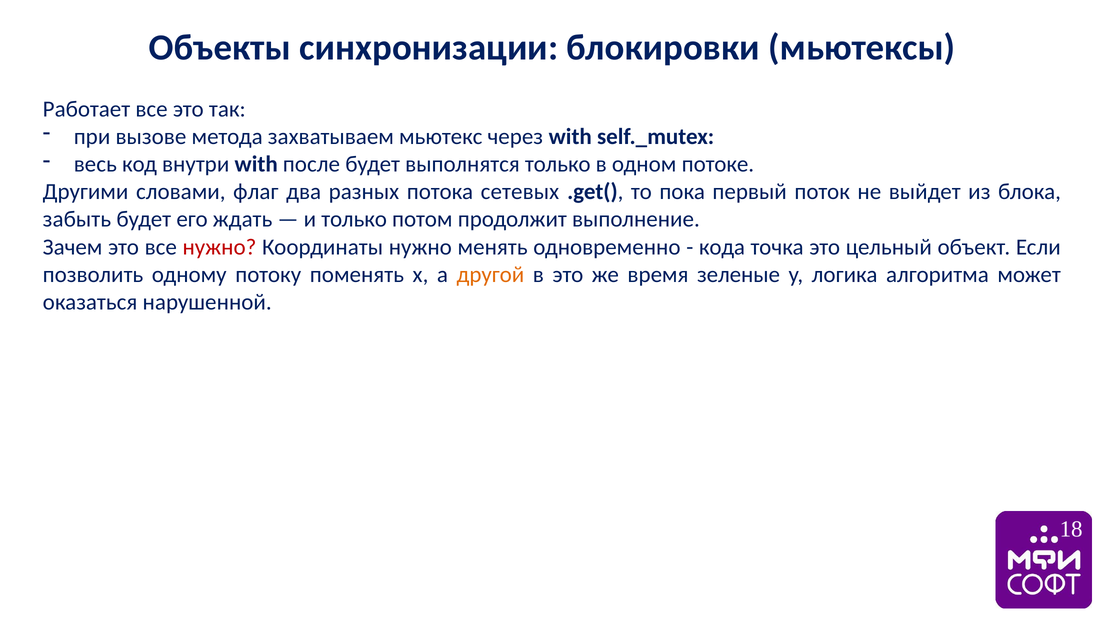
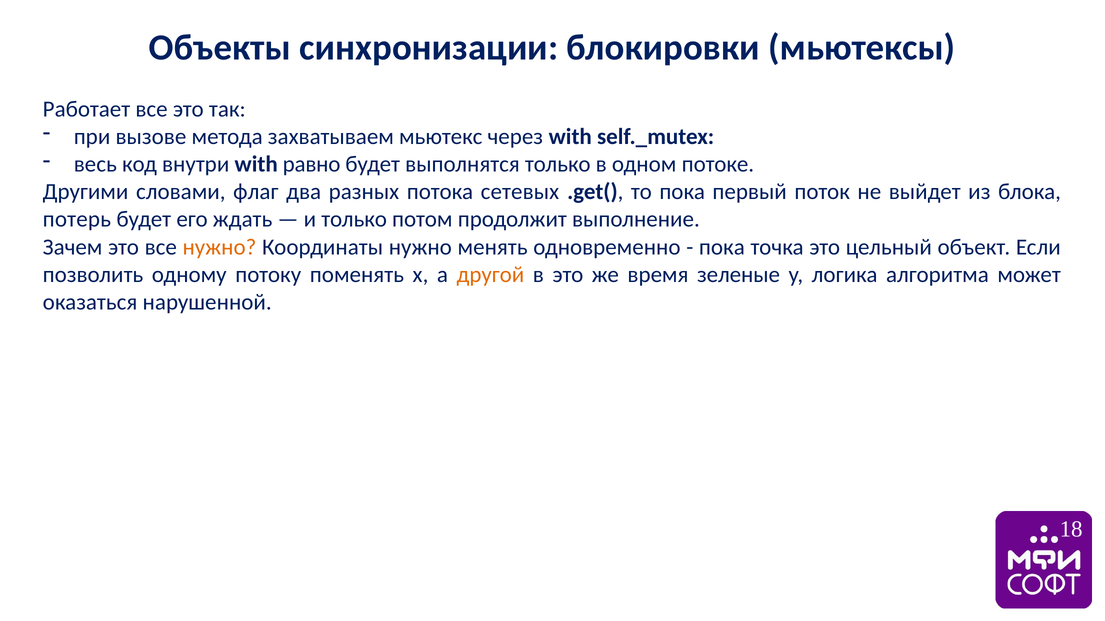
после: после -> равно
забыть: забыть -> потерь
нужно at (219, 247) colour: red -> orange
кода at (722, 247): кода -> пока
